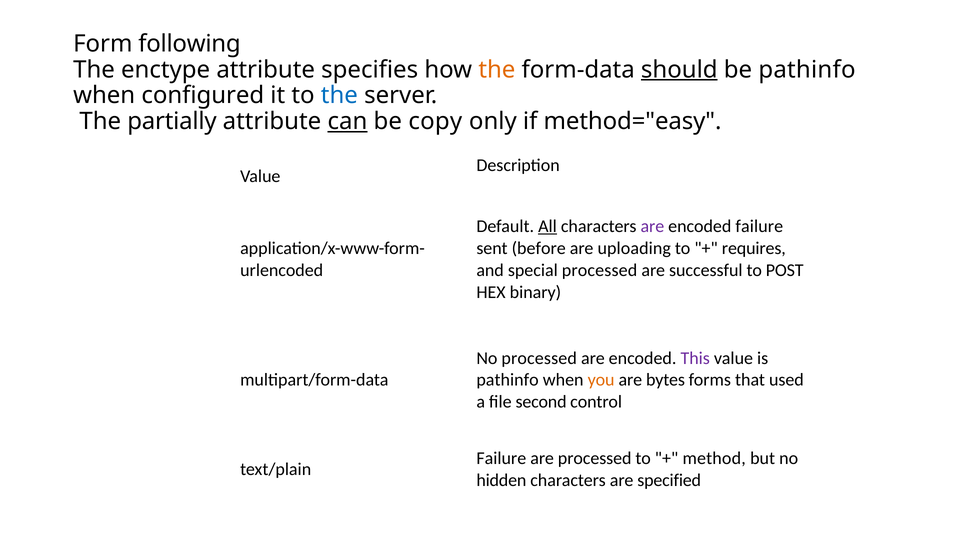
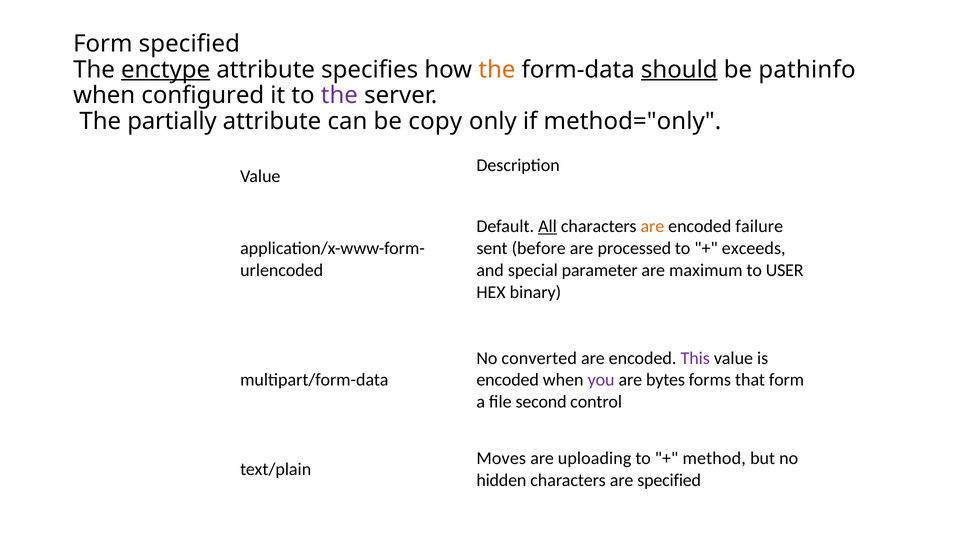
Form following: following -> specified
enctype underline: none -> present
the at (339, 96) colour: blue -> purple
can underline: present -> none
method="easy: method="easy -> method="only
are at (652, 226) colour: purple -> orange
uploading: uploading -> processed
requires: requires -> exceeds
special processed: processed -> parameter
successful: successful -> maximum
POST: POST -> USER
No processed: processed -> converted
pathinfo at (508, 380): pathinfo -> encoded
you colour: orange -> purple
that used: used -> form
Failure at (501, 458): Failure -> Moves
are processed: processed -> uploading
